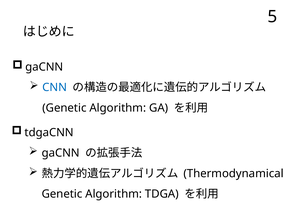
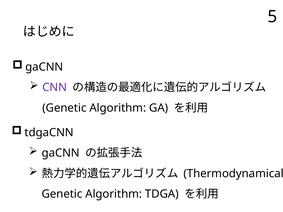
CNN colour: blue -> purple
